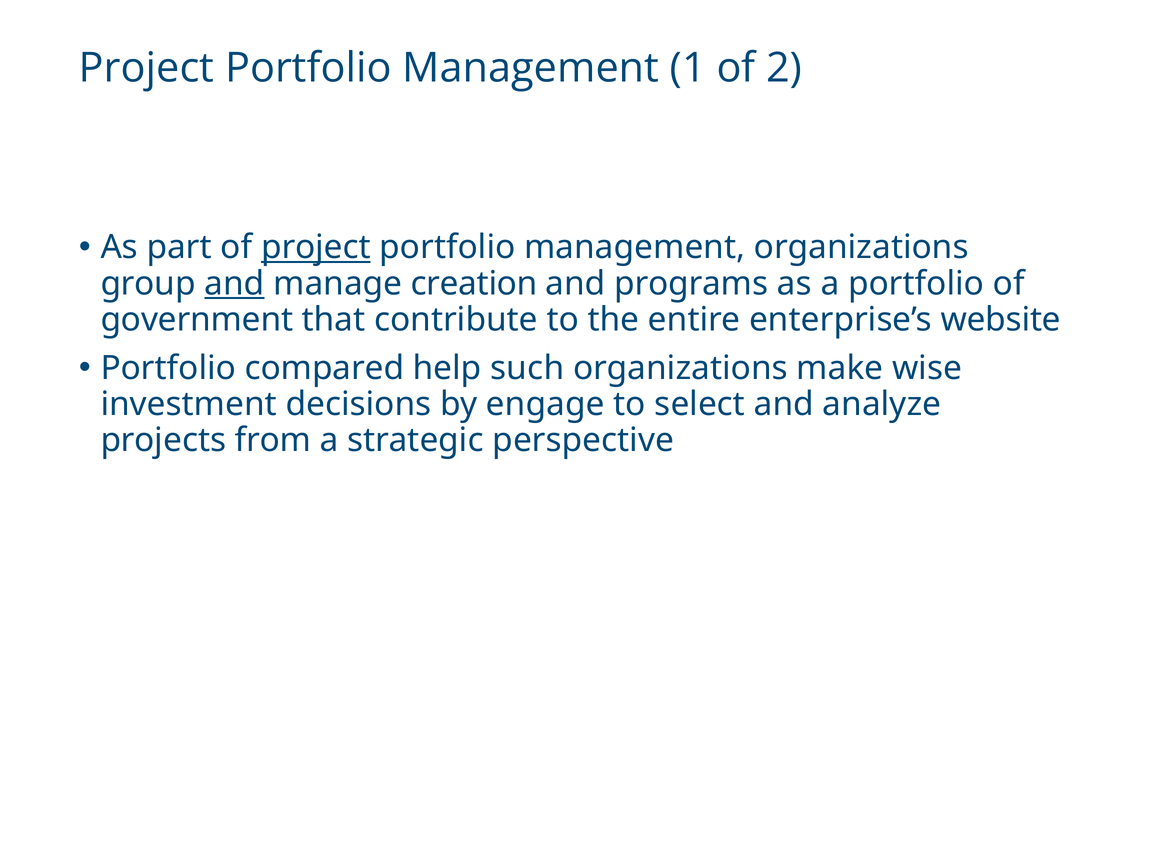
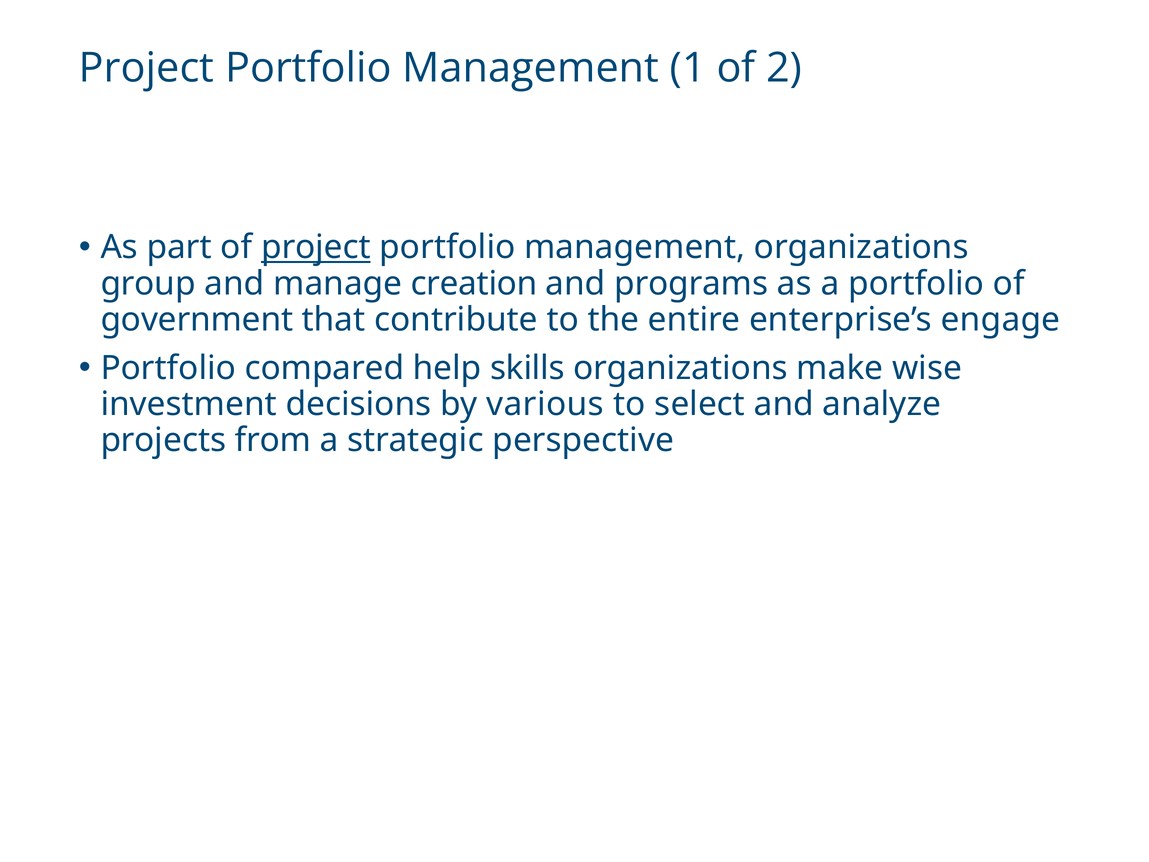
and at (235, 283) underline: present -> none
website: website -> engage
such: such -> skills
engage: engage -> various
